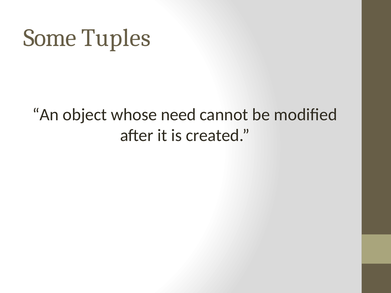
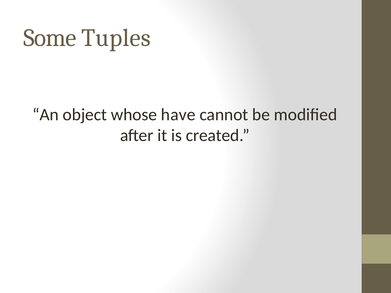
need: need -> have
